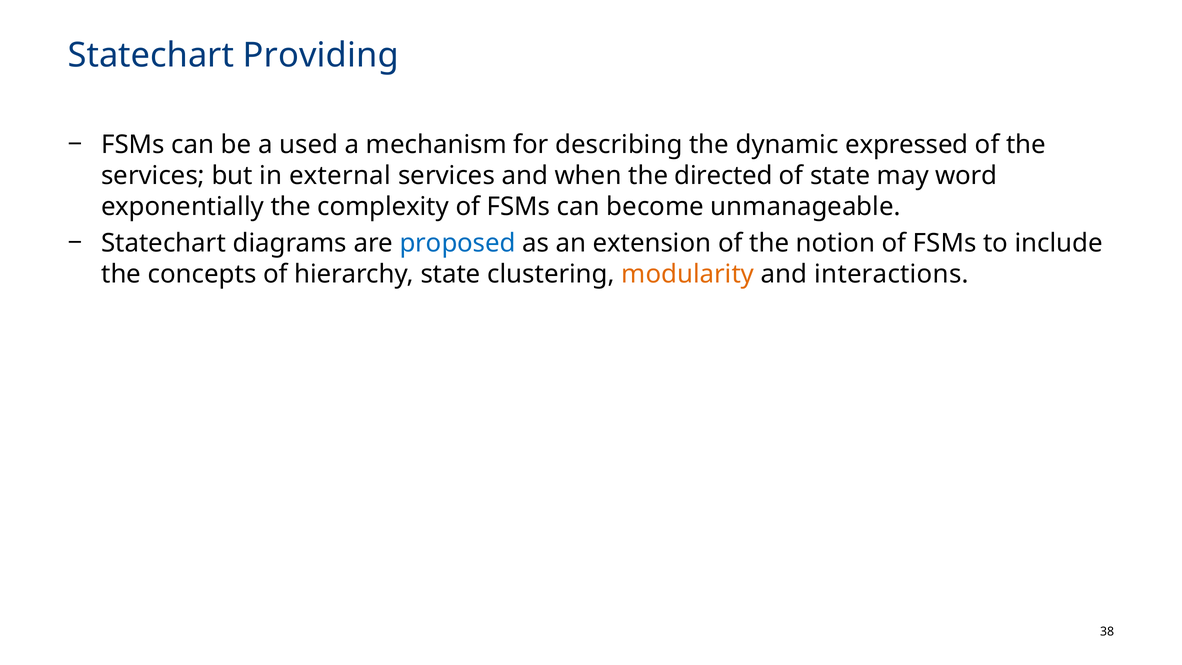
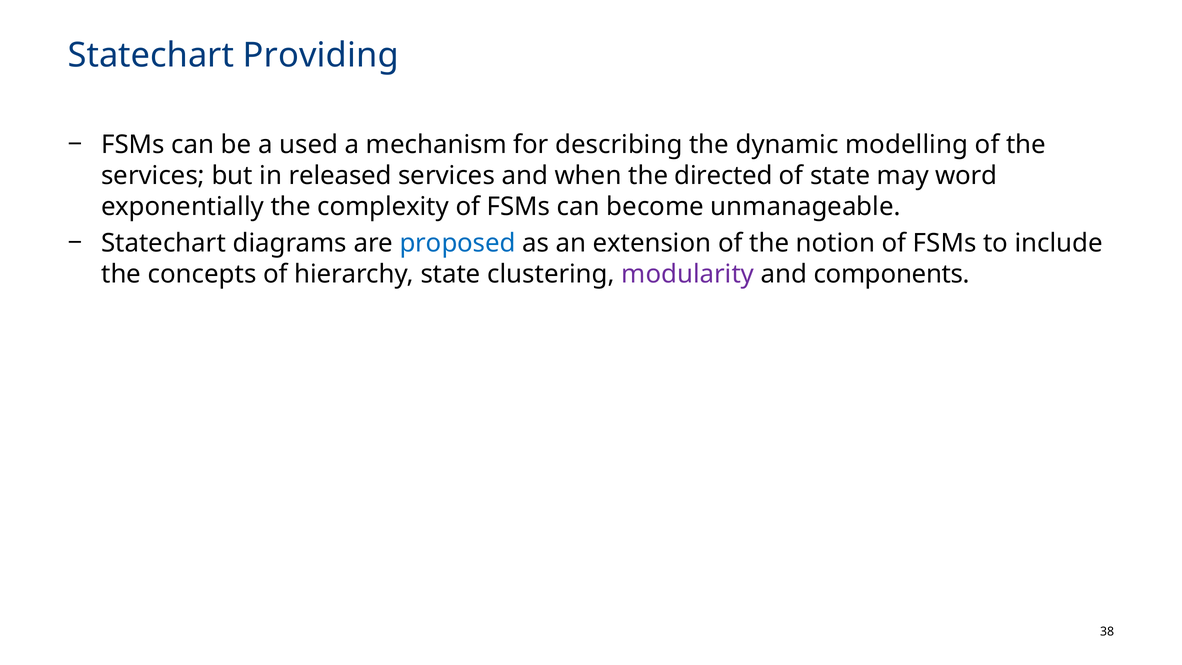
expressed: expressed -> modelling
external: external -> released
modularity colour: orange -> purple
interactions: interactions -> components
